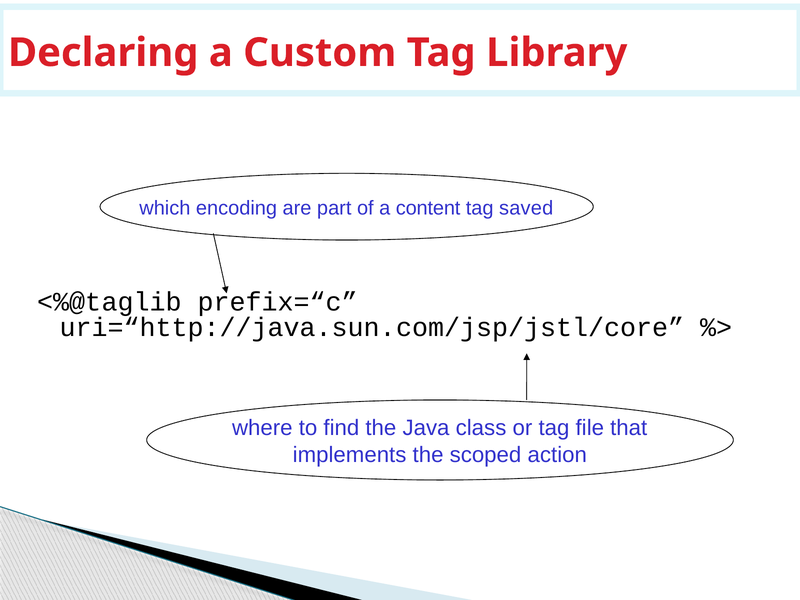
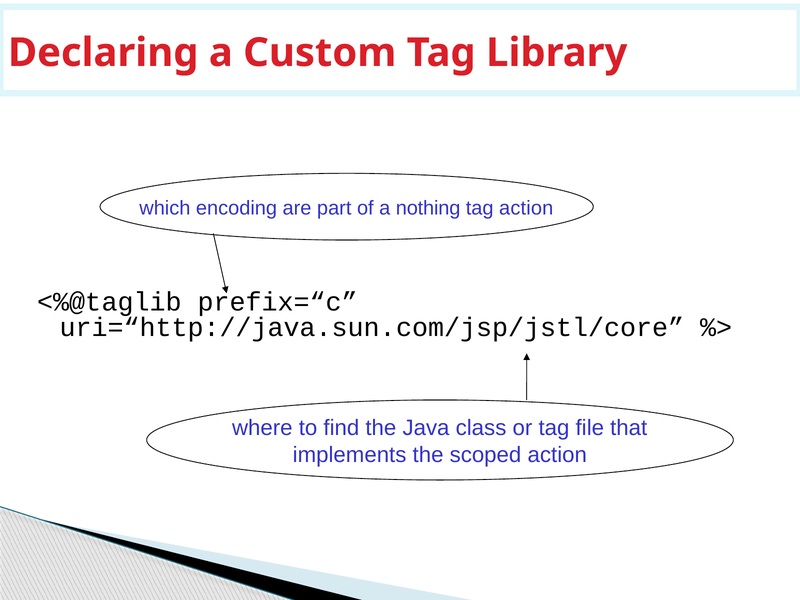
content: content -> nothing
tag saved: saved -> action
